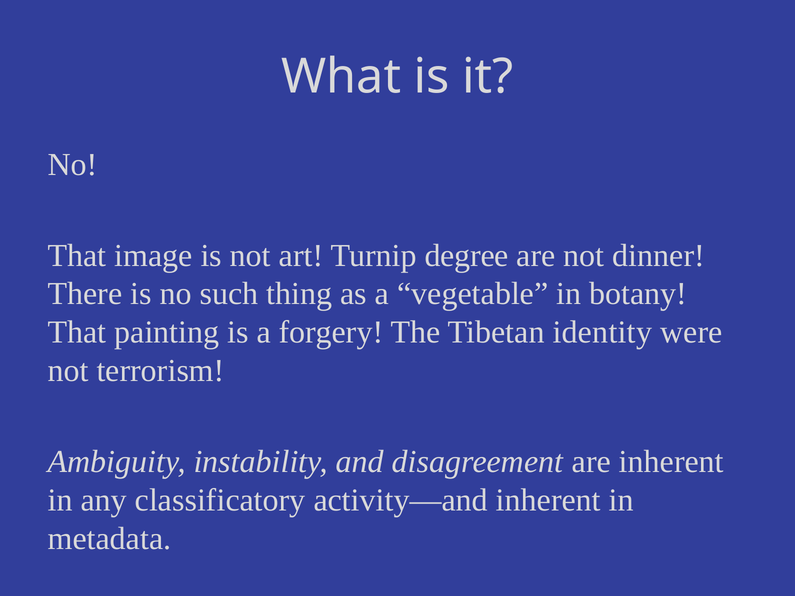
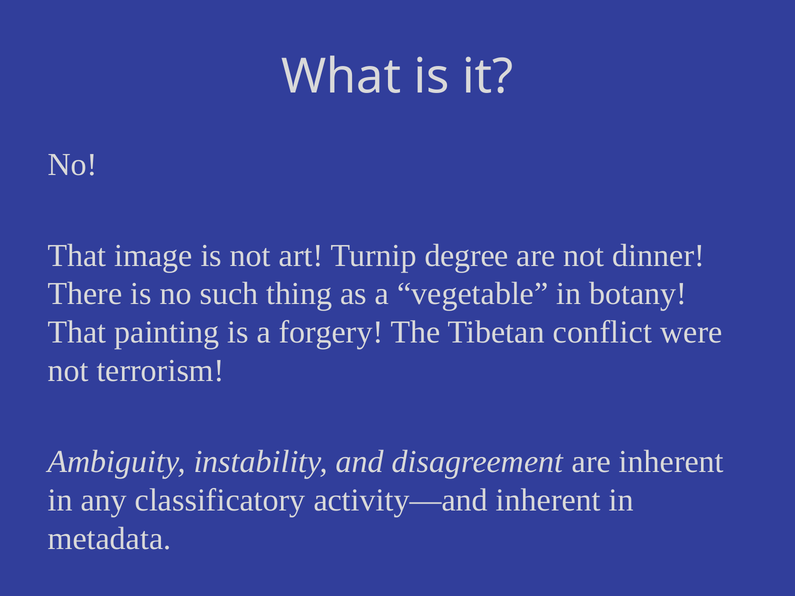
identity: identity -> conflict
